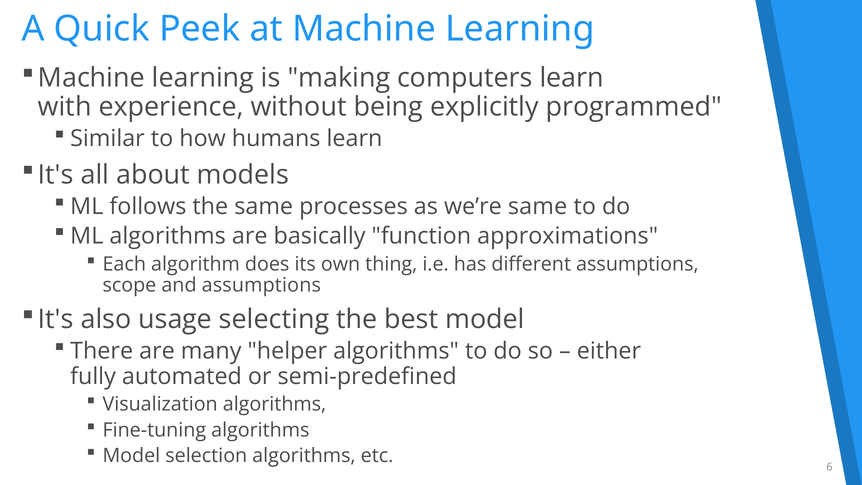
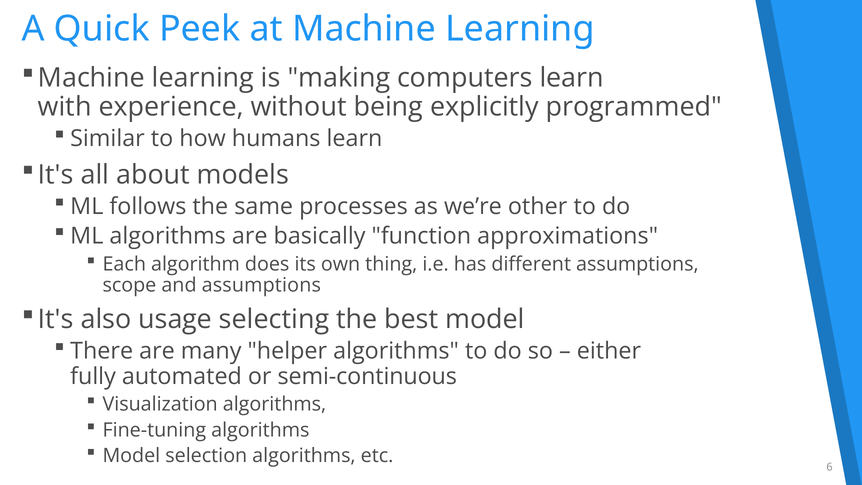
we’re same: same -> other
semi-predefined: semi-predefined -> semi-continuous
